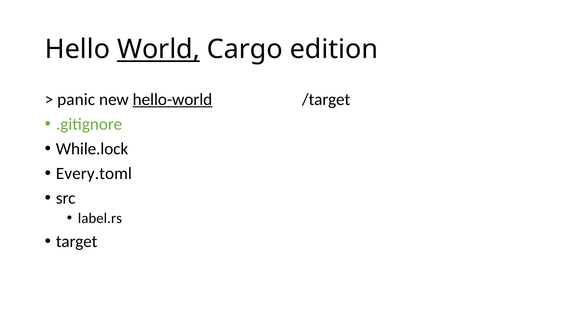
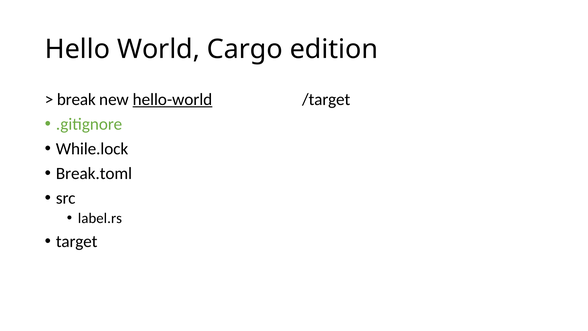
World underline: present -> none
panic: panic -> break
Every.toml: Every.toml -> Break.toml
